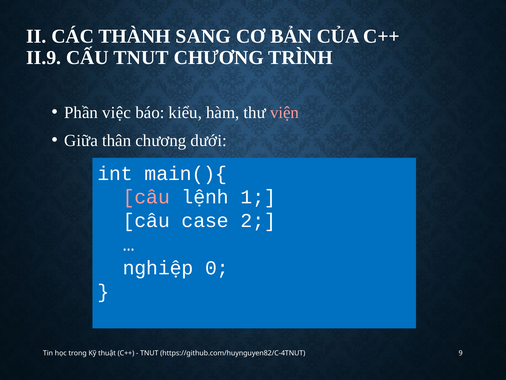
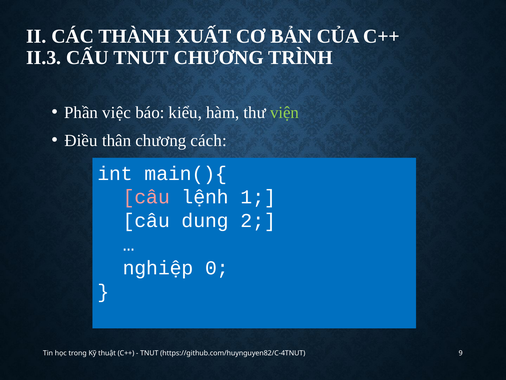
SANG: SANG -> XUẤT
II.9: II.9 -> II.3
viện colour: pink -> light green
Giữa: Giữa -> Điều
dưới: dưới -> cách
case: case -> dung
